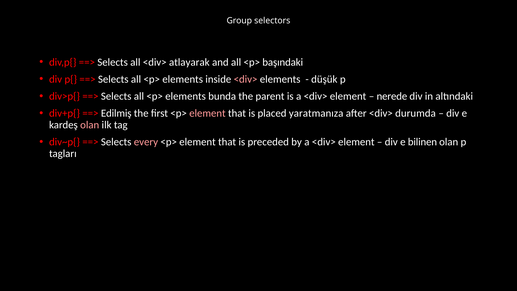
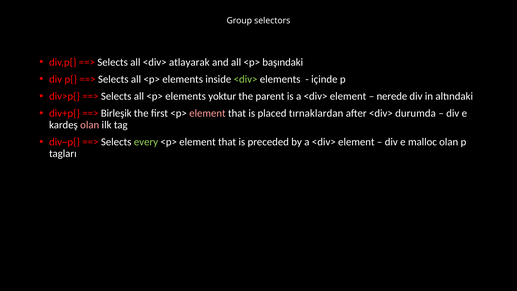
<div> at (246, 79) colour: pink -> light green
düşük: düşük -> içinde
bunda: bunda -> yoktur
Edilmiş: Edilmiş -> Birleşik
yaratmanıza: yaratmanıza -> tırnaklardan
every colour: pink -> light green
bilinen: bilinen -> malloc
